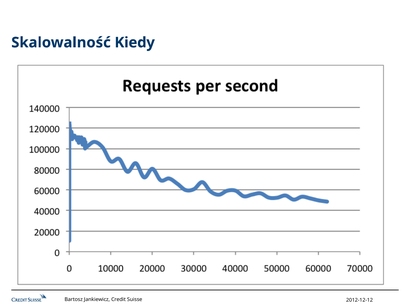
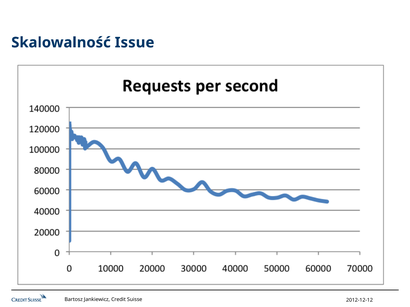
Kiedy: Kiedy -> Issue
